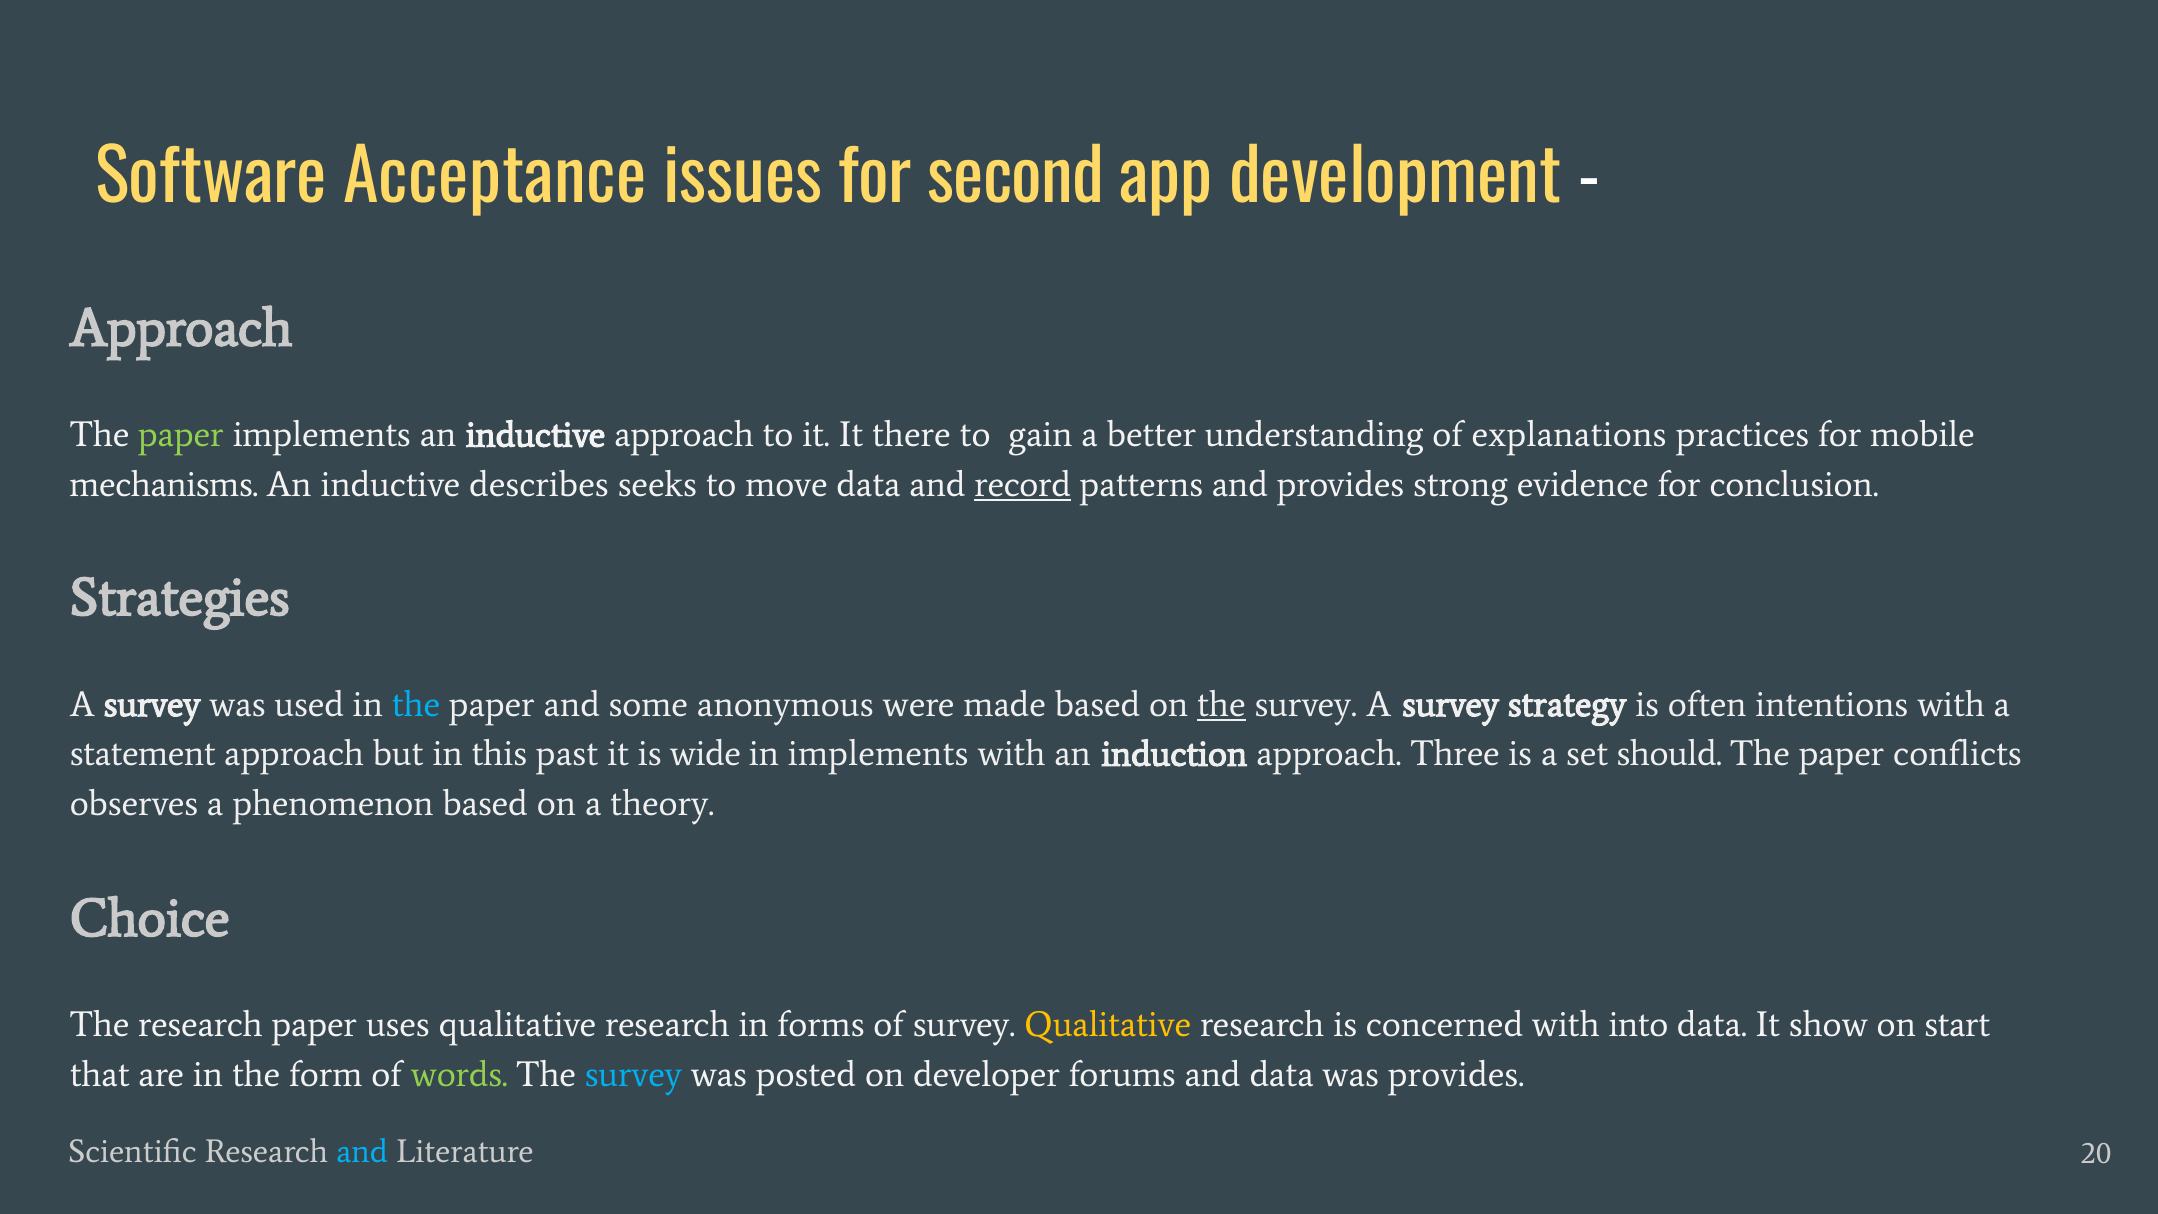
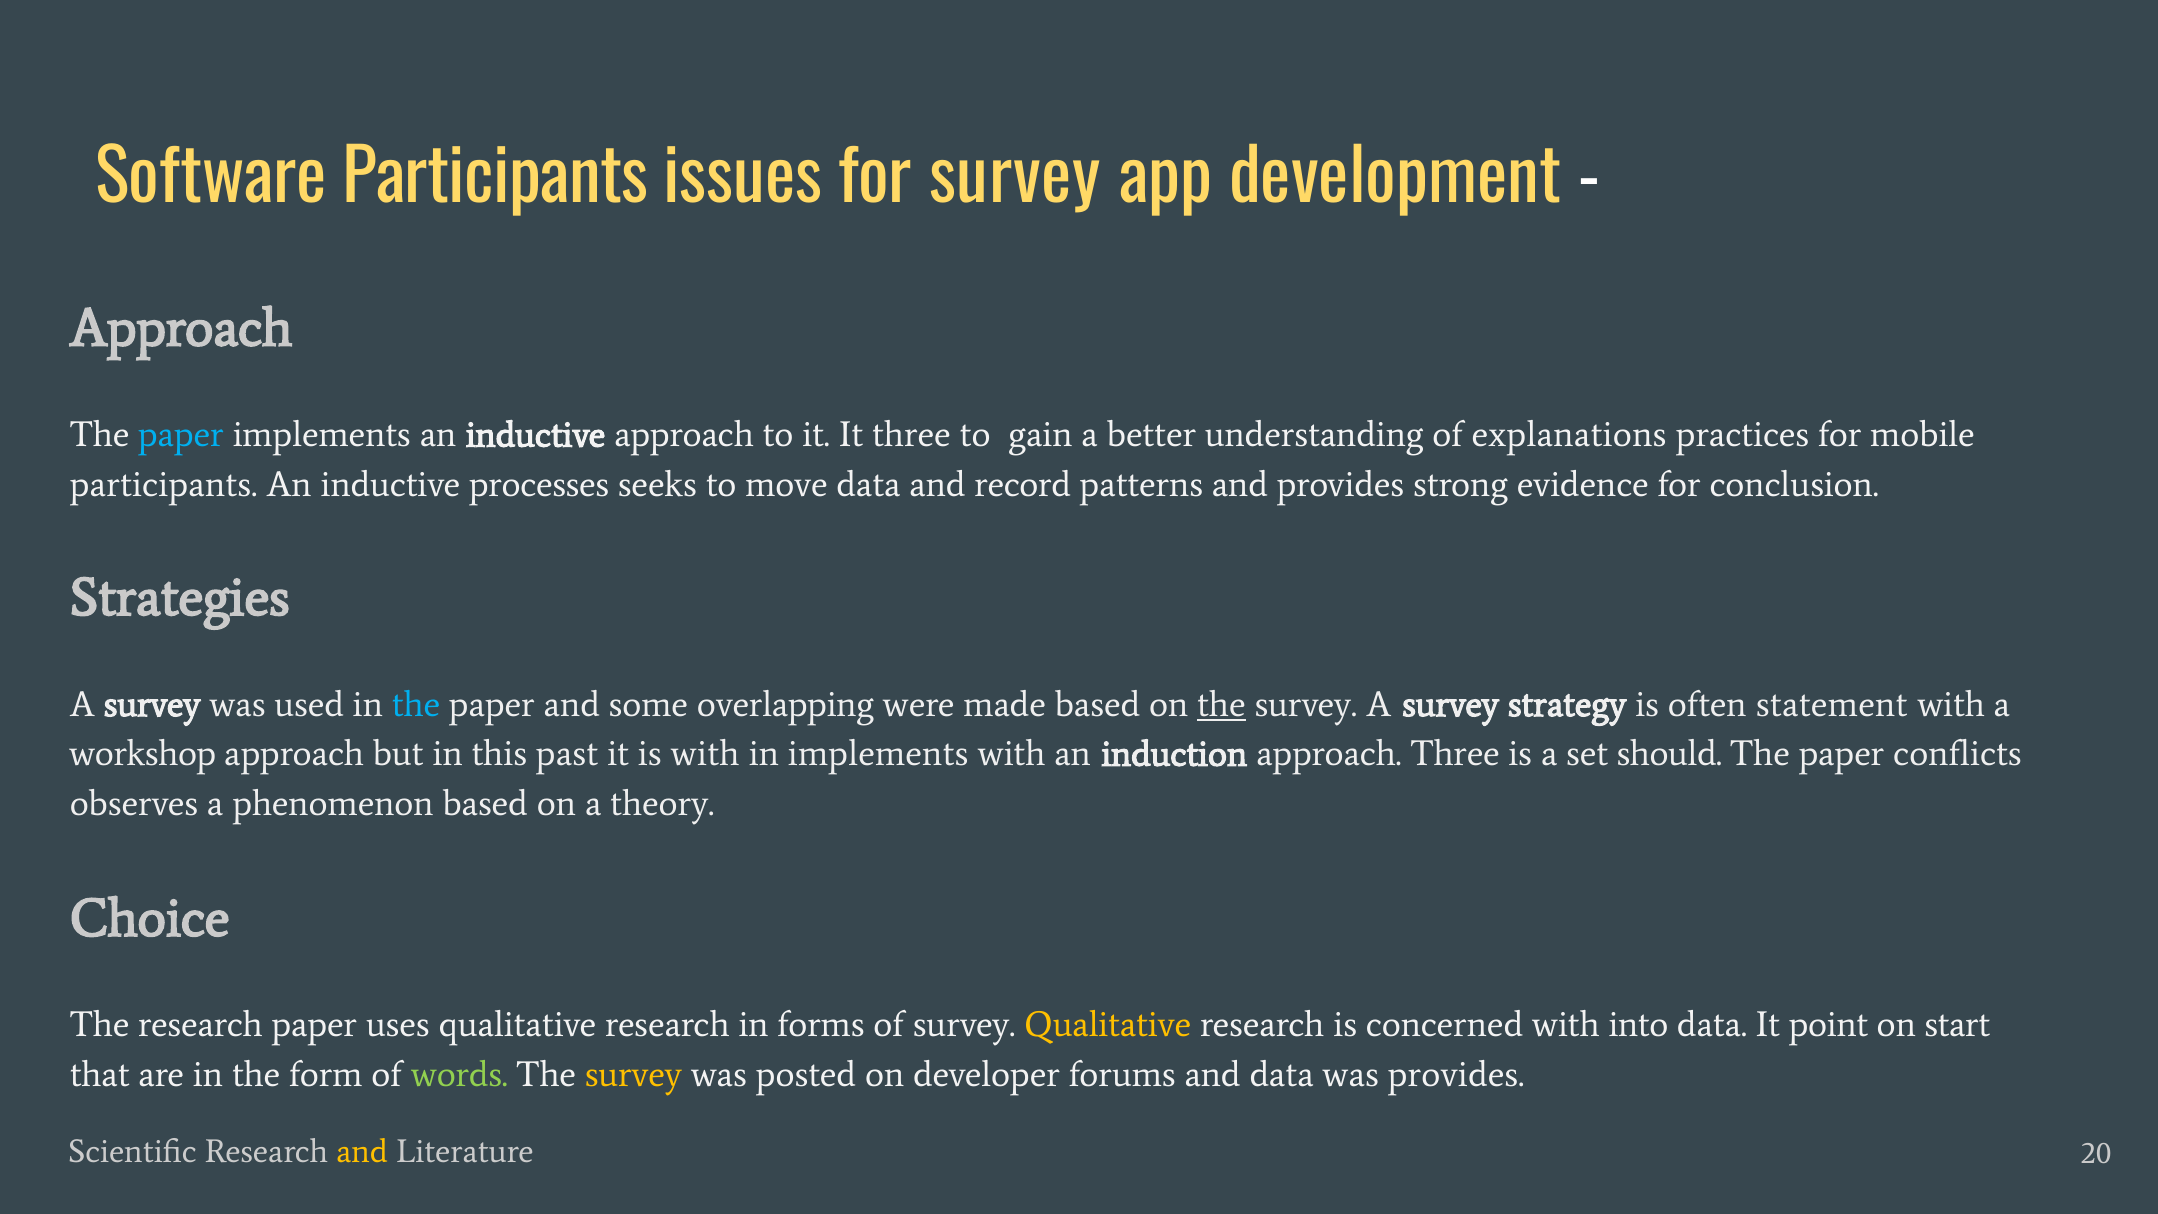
Software Acceptance: Acceptance -> Participants
for second: second -> survey
paper at (181, 435) colour: light green -> light blue
It there: there -> three
mechanisms at (164, 484): mechanisms -> participants
describes: describes -> processes
record underline: present -> none
anonymous: anonymous -> overlapping
intentions: intentions -> statement
statement: statement -> workshop
is wide: wide -> with
show: show -> point
survey at (633, 1075) colour: light blue -> yellow
and at (362, 1152) colour: light blue -> yellow
